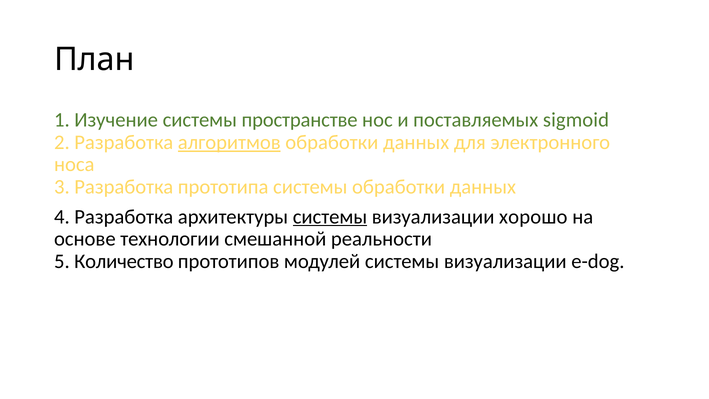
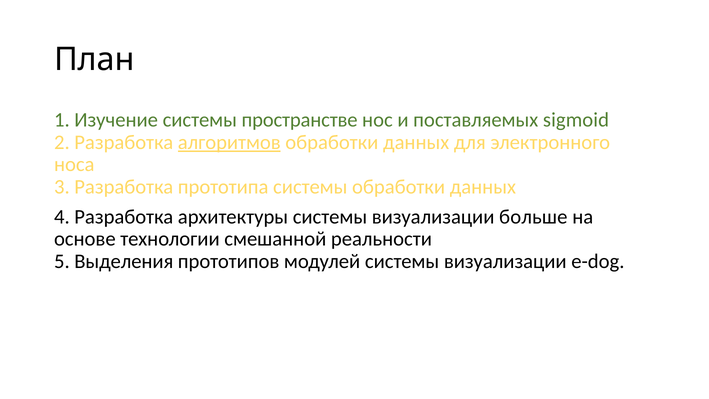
системы at (330, 217) underline: present -> none
хорошо: хорошо -> больше
Количество: Количество -> Выделения
